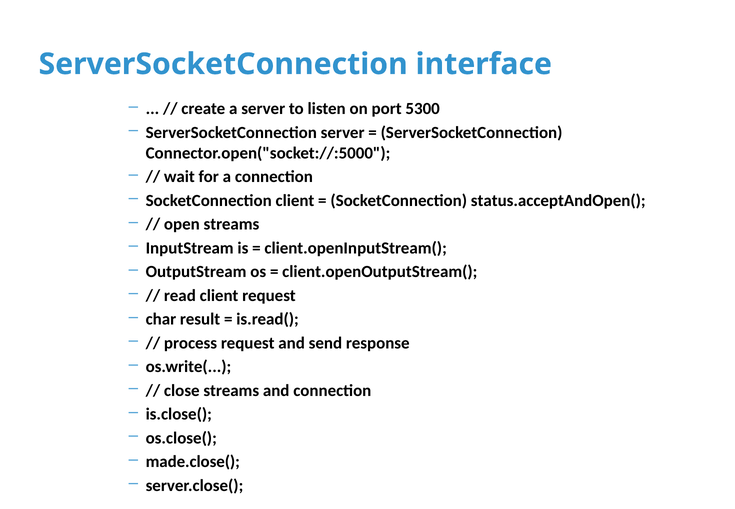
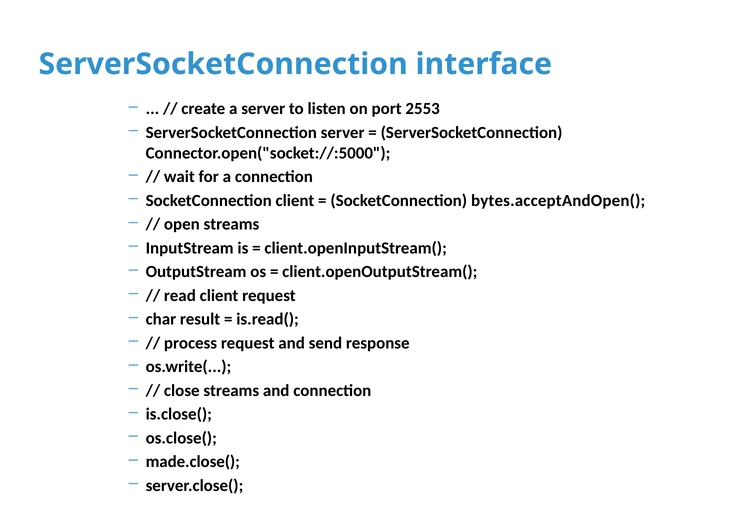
5300: 5300 -> 2553
status.acceptAndOpen(: status.acceptAndOpen( -> bytes.acceptAndOpen(
